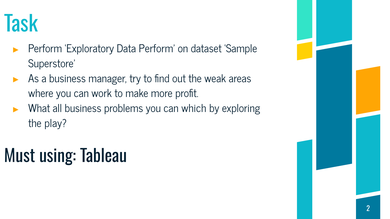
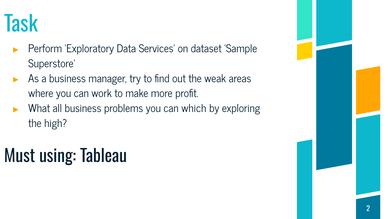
Data Perform: Perform -> Services
play: play -> high
